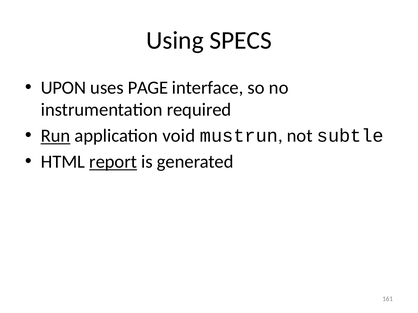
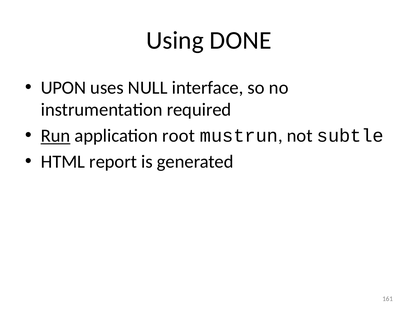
SPECS: SPECS -> DONE
PAGE: PAGE -> NULL
void: void -> root
report underline: present -> none
